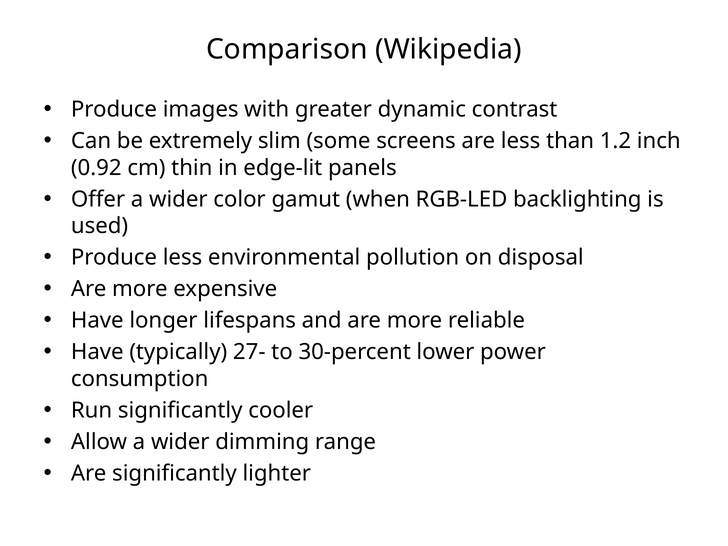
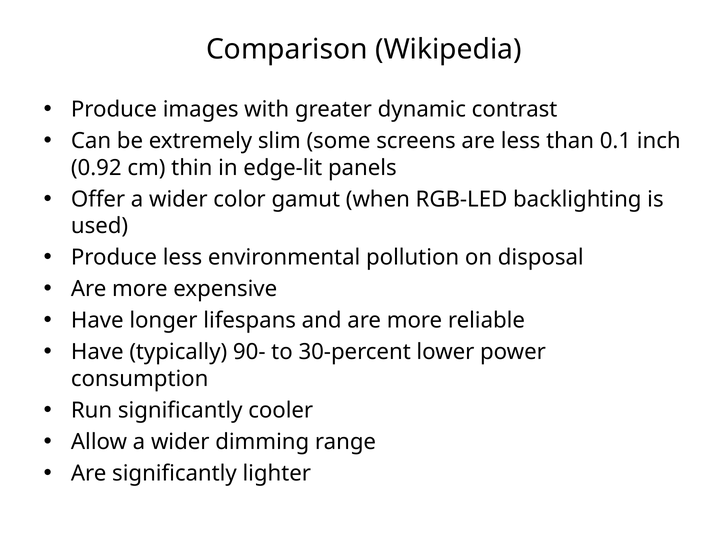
1.2: 1.2 -> 0.1
27-: 27- -> 90-
